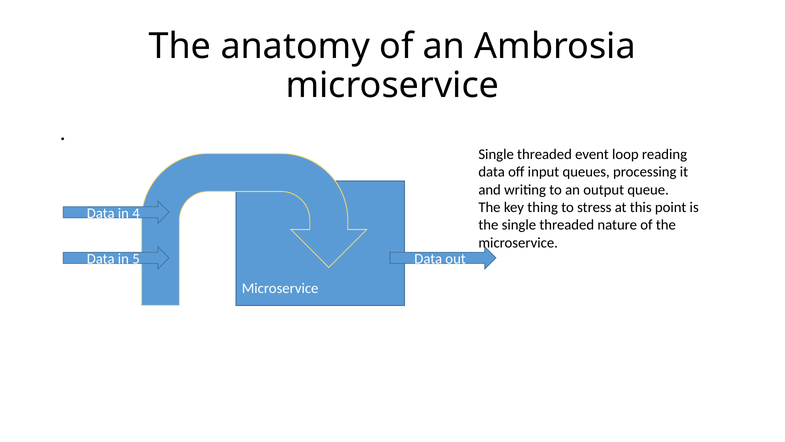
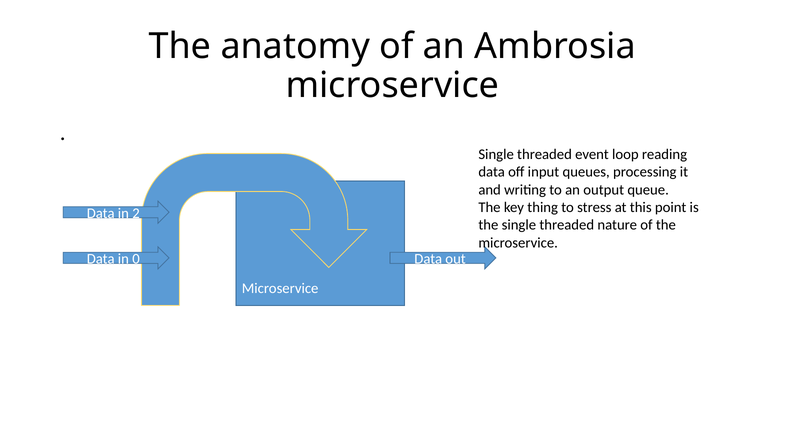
4: 4 -> 2
5: 5 -> 0
